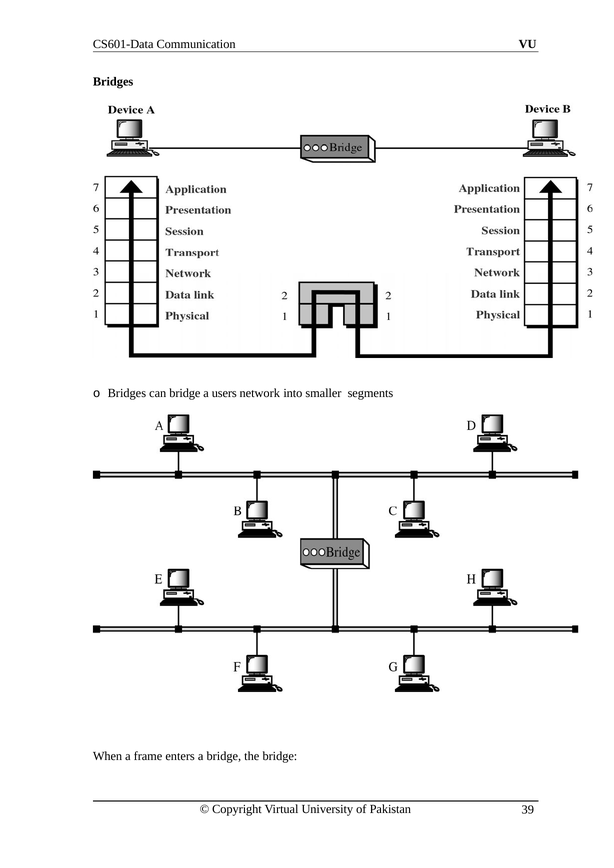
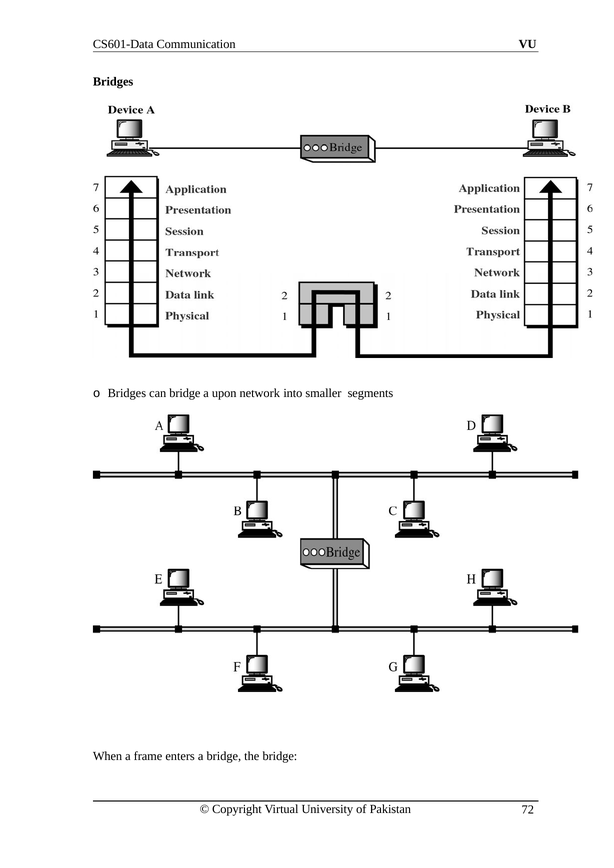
users: users -> upon
39: 39 -> 72
